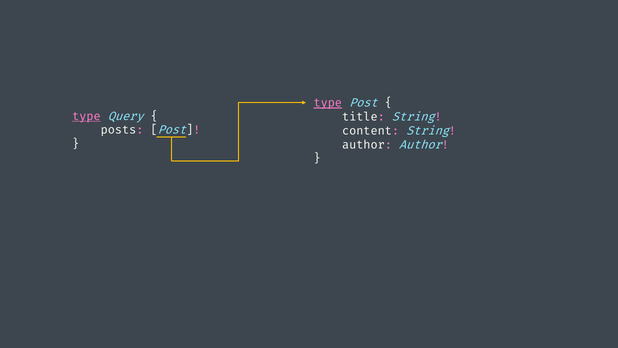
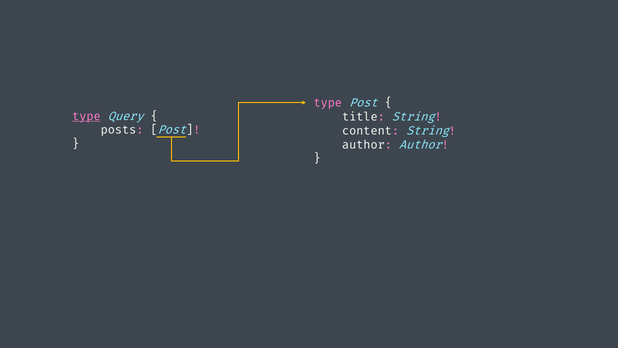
type at (328, 103) underline: present -> none
